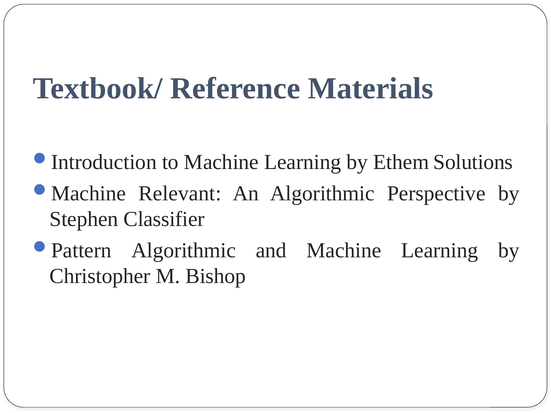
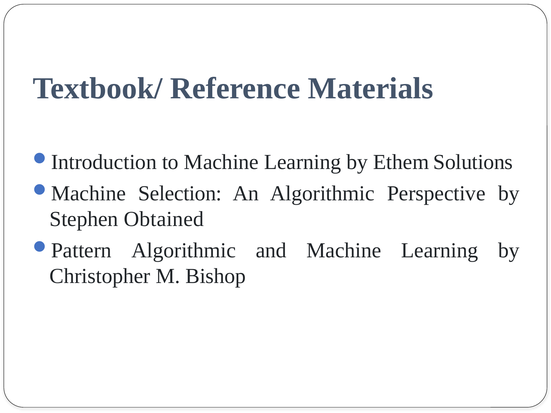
Relevant: Relevant -> Selection
Classifier: Classifier -> Obtained
